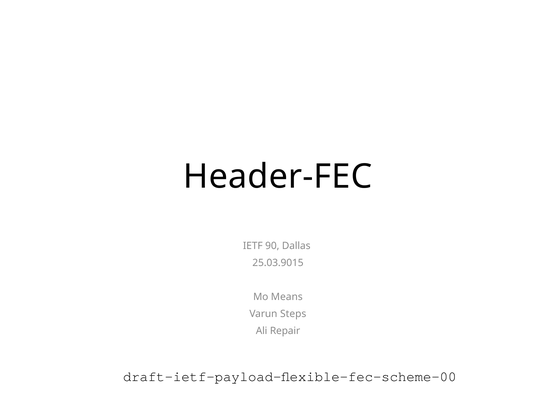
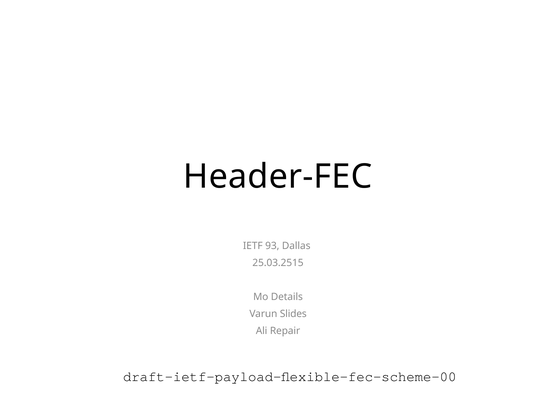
90: 90 -> 93
25.03.9015: 25.03.9015 -> 25.03.2515
Means: Means -> Details
Steps: Steps -> Slides
